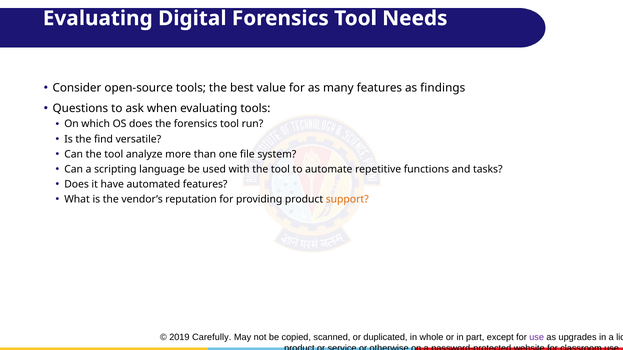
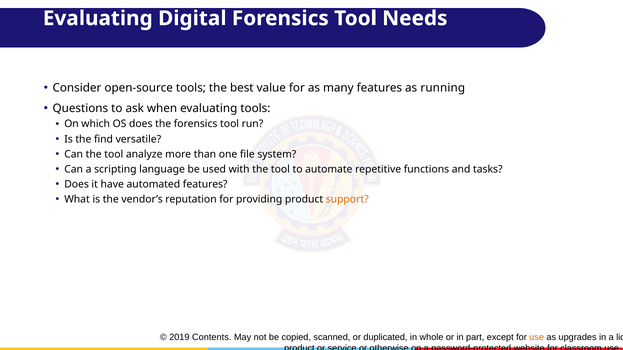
findings: findings -> running
Carefully: Carefully -> Contents
use at (537, 338) colour: purple -> orange
